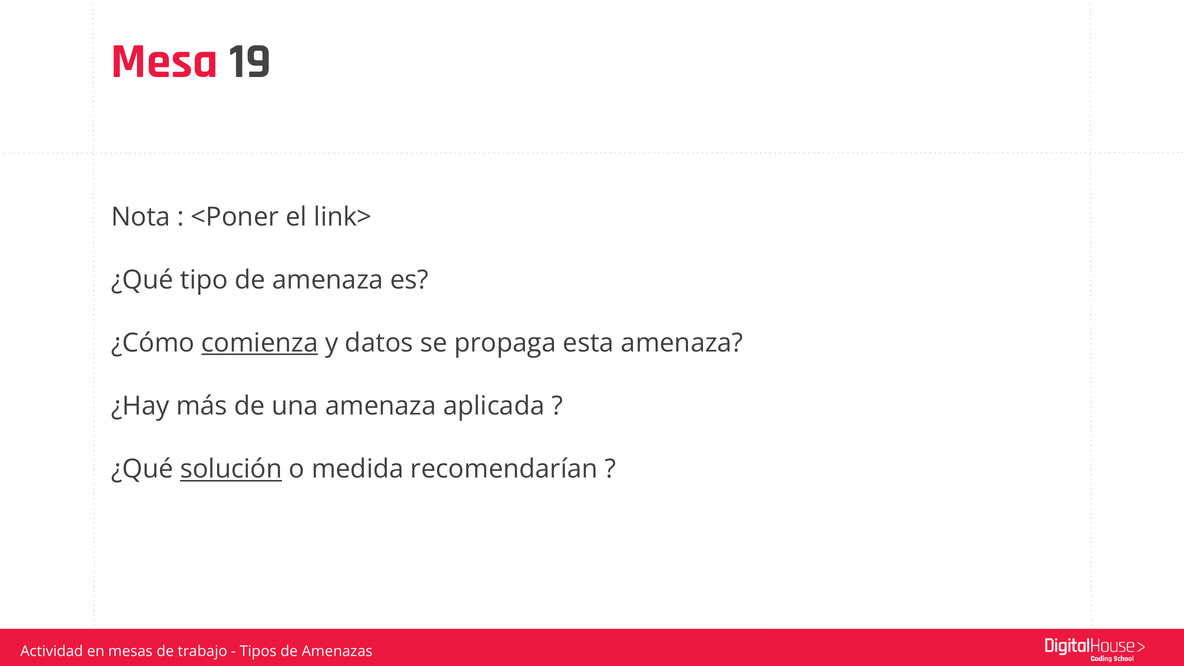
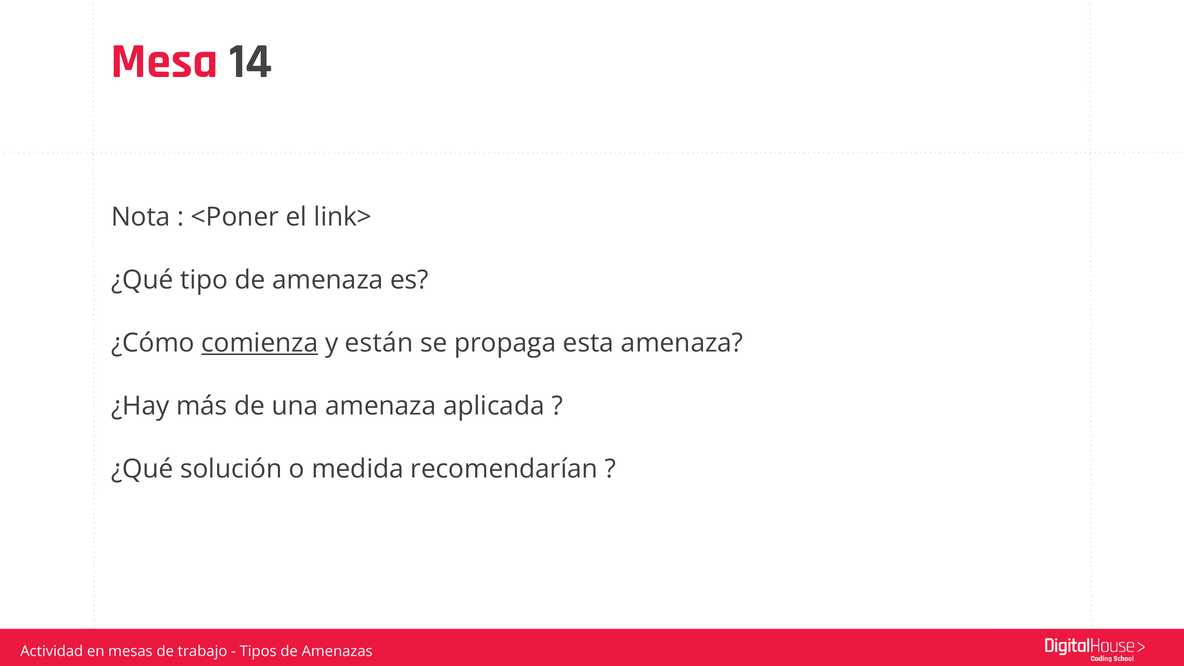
19: 19 -> 14
datos: datos -> están
solución underline: present -> none
